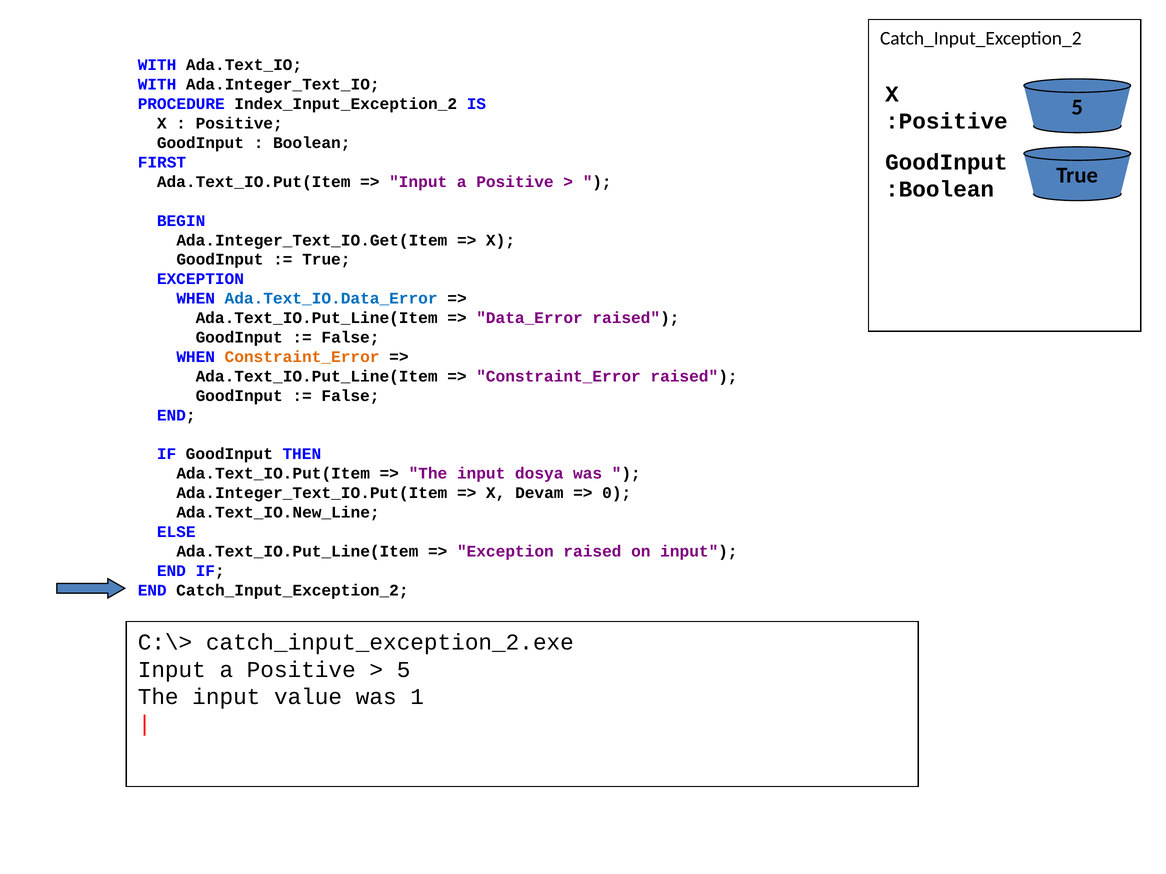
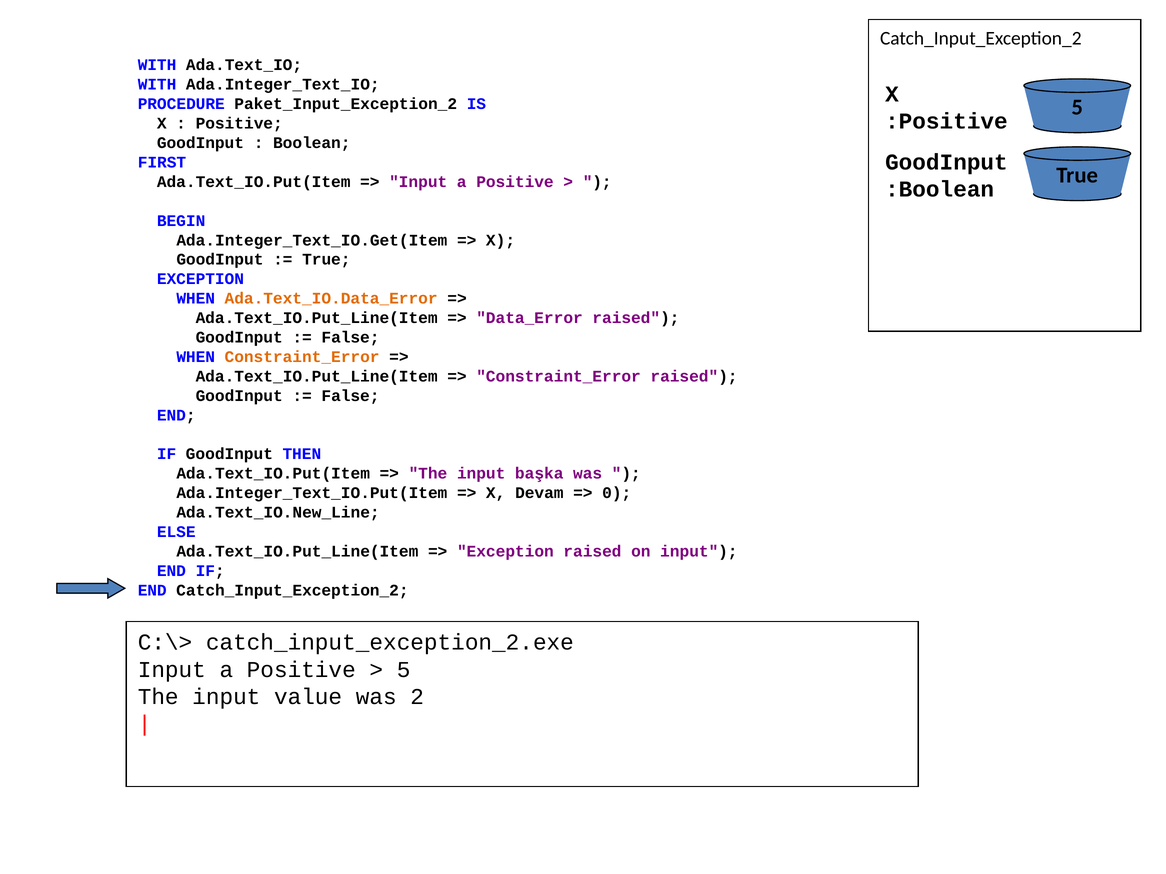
Index_Input_Exception_2: Index_Input_Exception_2 -> Paket_Input_Exception_2
Ada.Text_IO.Data_Error colour: blue -> orange
dosya: dosya -> başka
1: 1 -> 2
